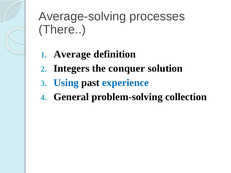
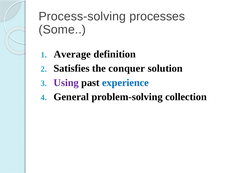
Average-solving: Average-solving -> Process-solving
There: There -> Some
Integers: Integers -> Satisfies
Using colour: blue -> purple
